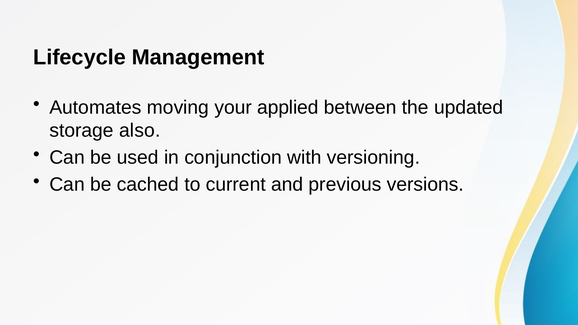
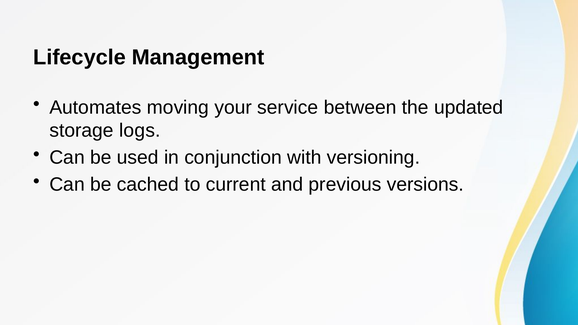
applied: applied -> service
also: also -> logs
